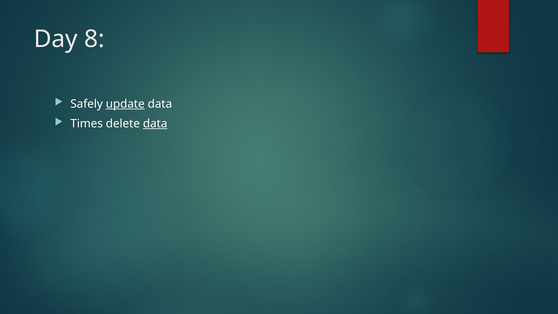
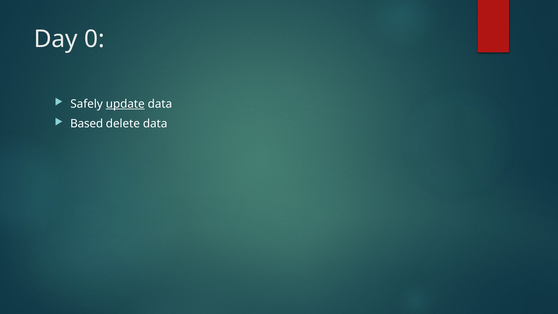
8: 8 -> 0
Times: Times -> Based
data at (155, 124) underline: present -> none
